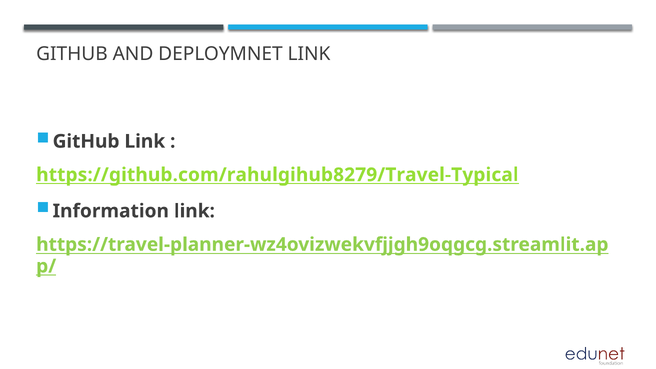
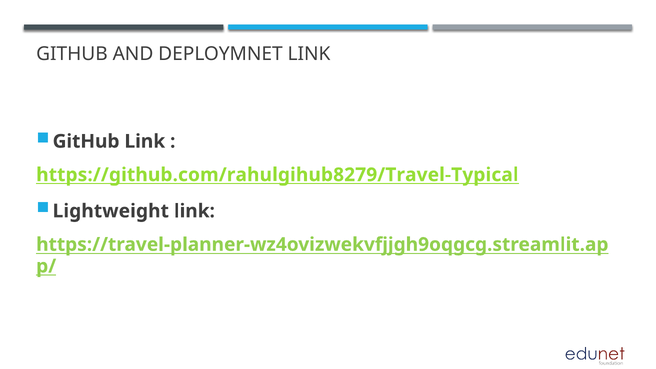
Information: Information -> Lightweight
